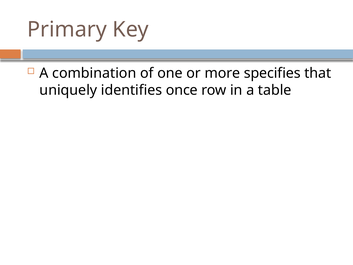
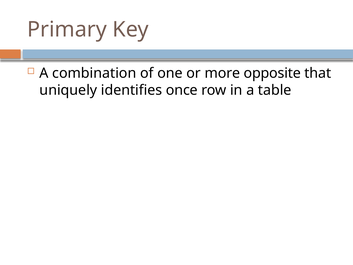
specifies: specifies -> opposite
